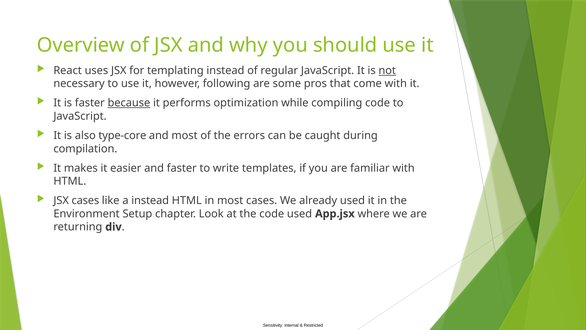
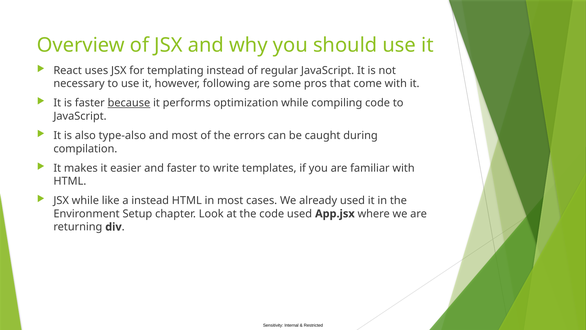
not underline: present -> none
type-core: type-core -> type-also
JSX cases: cases -> while
